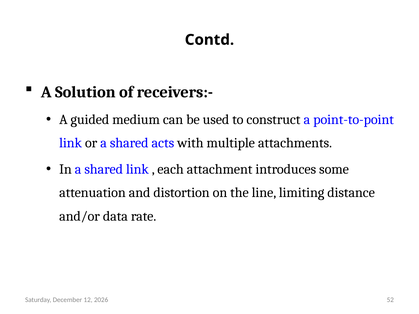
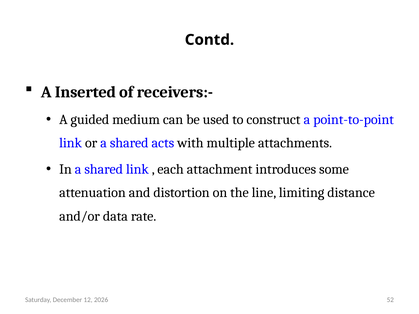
Solution: Solution -> Inserted
